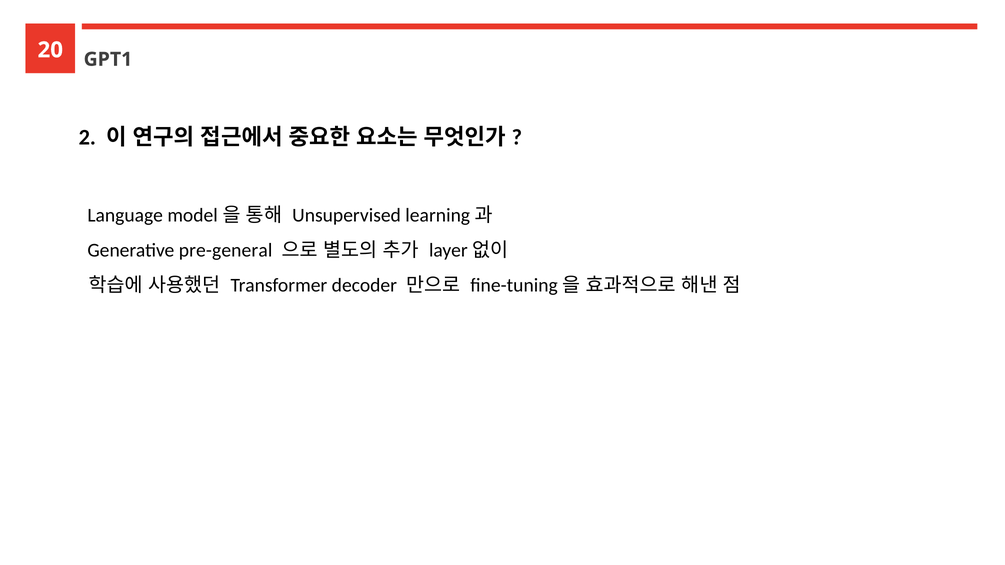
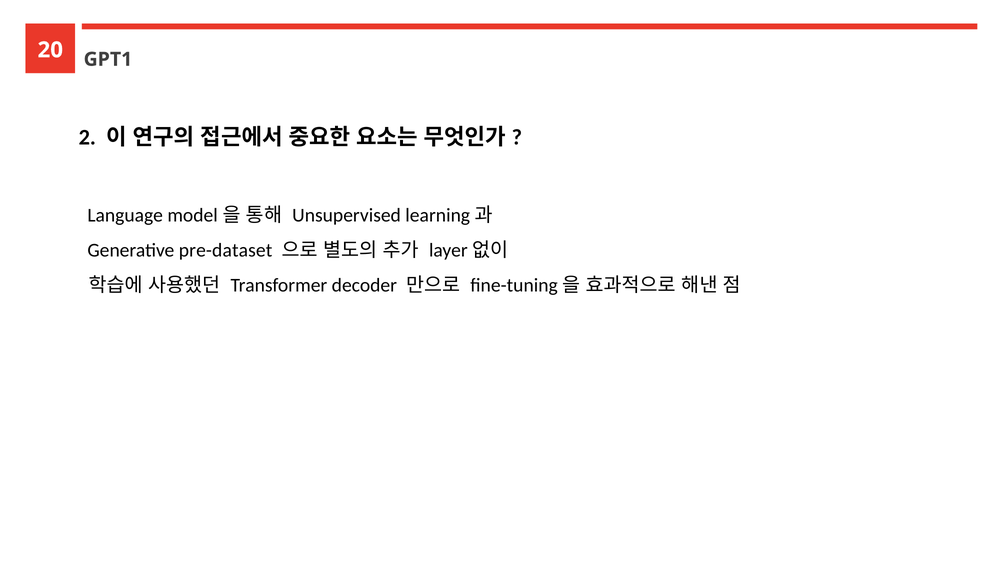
pre-general: pre-general -> pre-dataset
